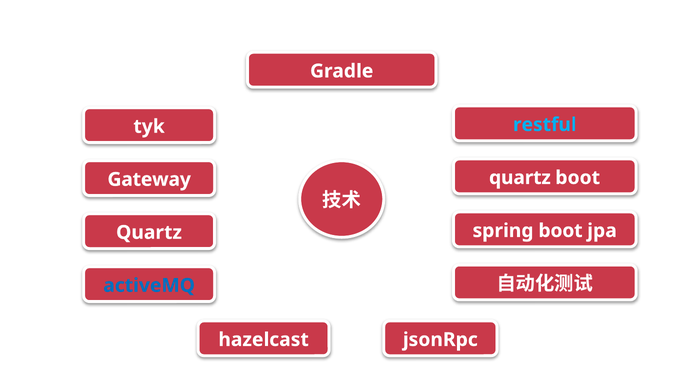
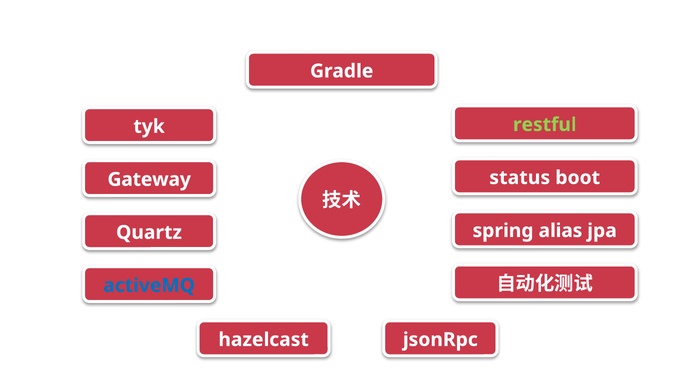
restful colour: light blue -> light green
quartz at (520, 177): quartz -> status
spring boot: boot -> alias
